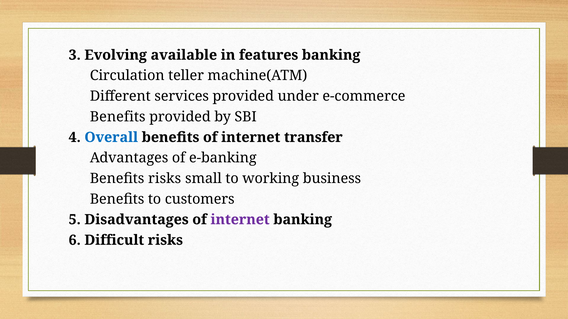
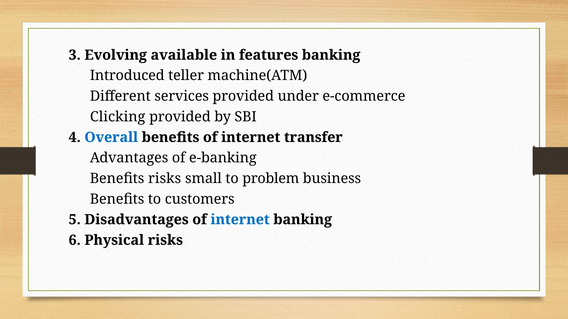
Circulation: Circulation -> Introduced
Benefits at (118, 117): Benefits -> Clicking
working: working -> problem
internet at (240, 220) colour: purple -> blue
Difficult: Difficult -> Physical
